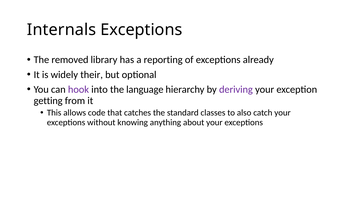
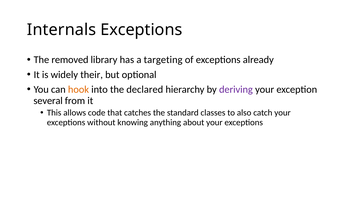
reporting: reporting -> targeting
hook colour: purple -> orange
language: language -> declared
getting: getting -> several
